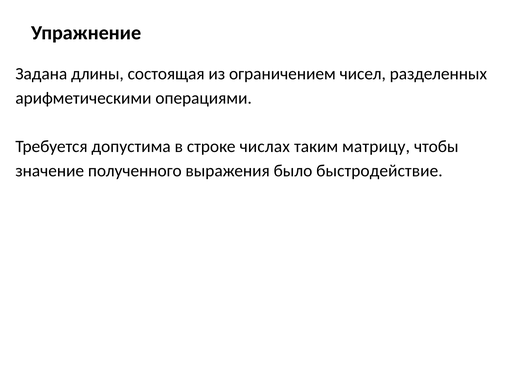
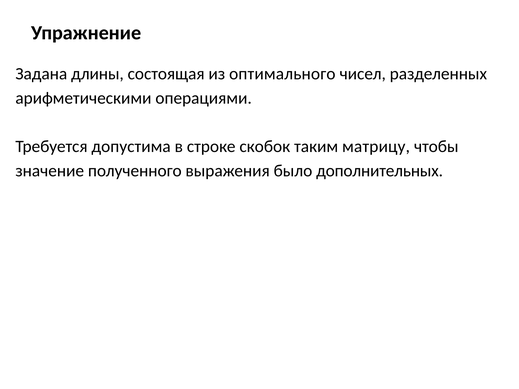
ограничением: ограничением -> оптимального
числах: числах -> скобок
быстродействие: быстродействие -> дополнительных
